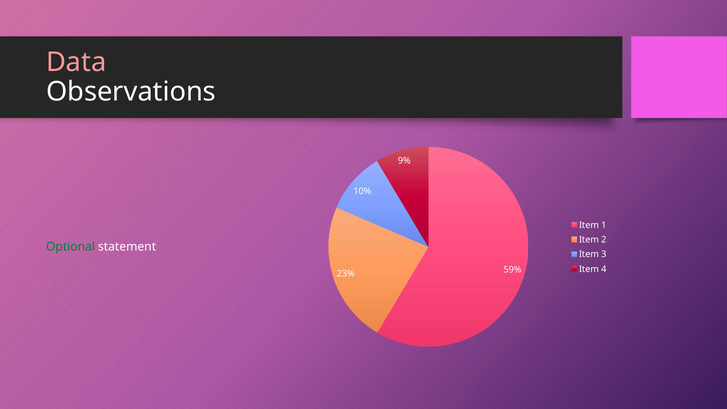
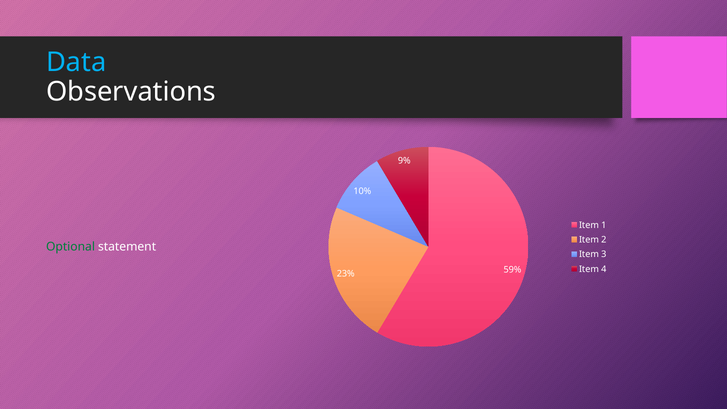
Data colour: pink -> light blue
